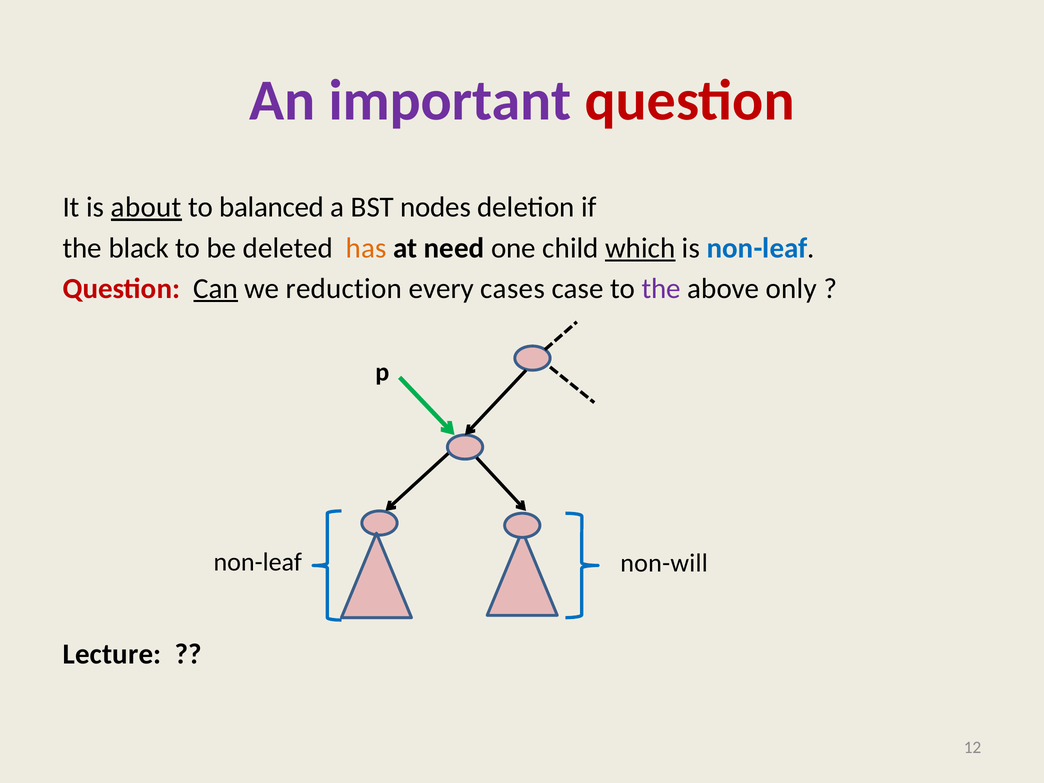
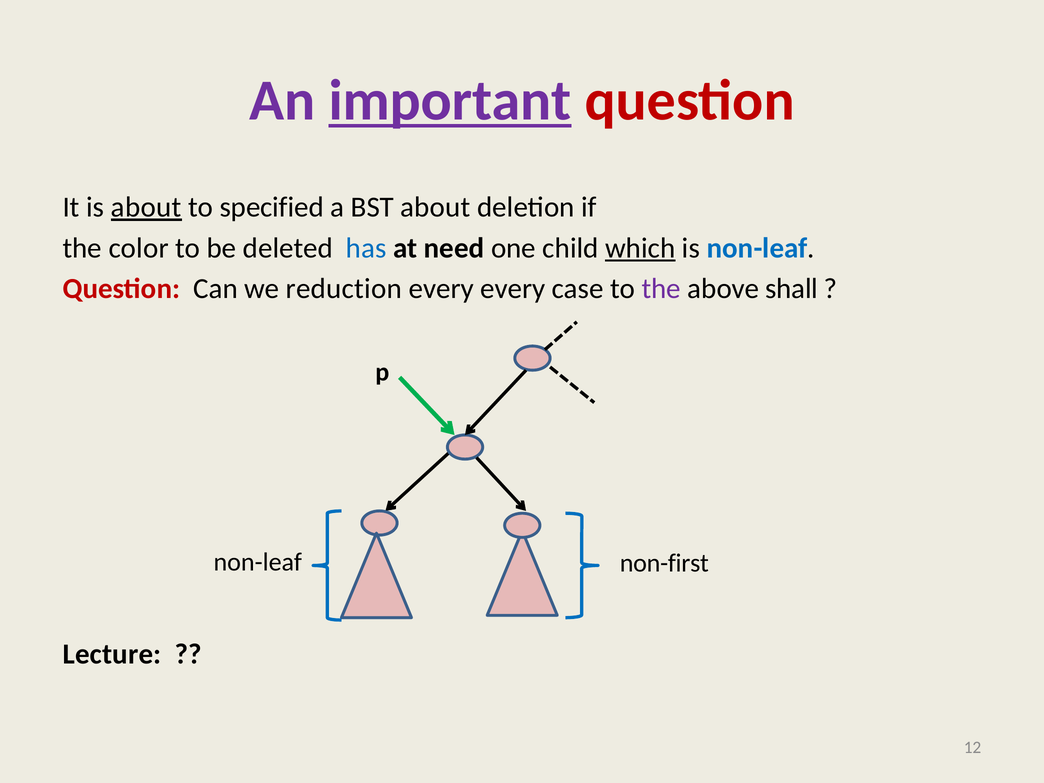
important underline: none -> present
balanced: balanced -> specified
BST nodes: nodes -> about
black: black -> color
has colour: orange -> blue
Can underline: present -> none
every cases: cases -> every
only: only -> shall
non-will: non-will -> non-first
